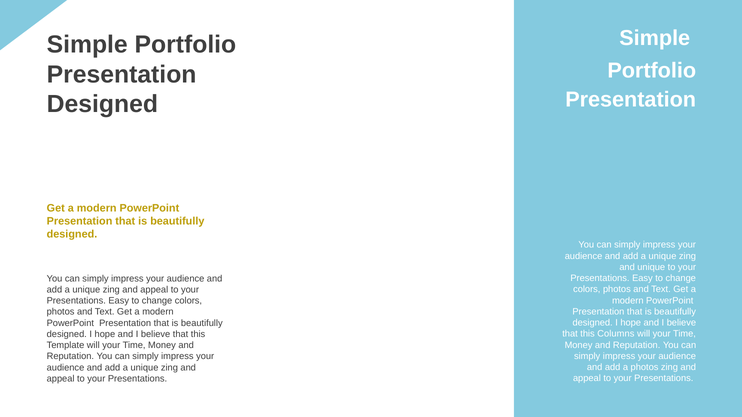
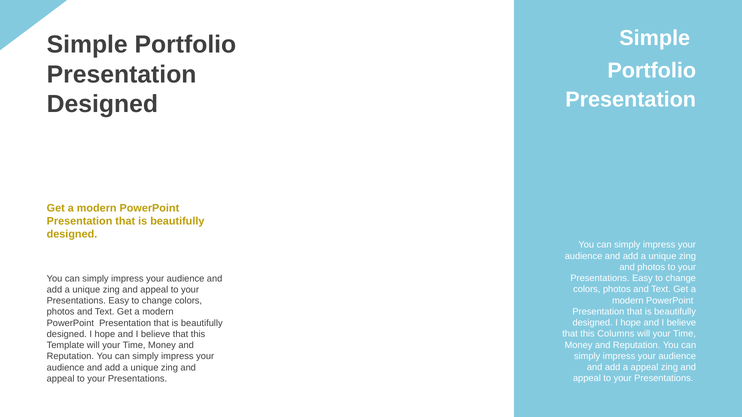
and unique: unique -> photos
a photos: photos -> appeal
